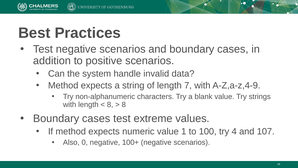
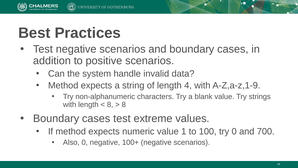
7: 7 -> 4
A-Z,a-z,4-9: A-Z,a-z,4-9 -> A-Z,a-z,1-9
try 4: 4 -> 0
107: 107 -> 700
